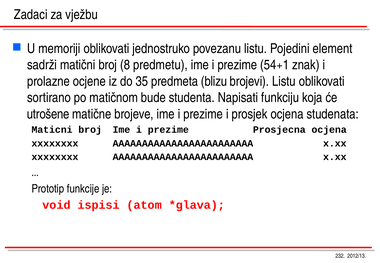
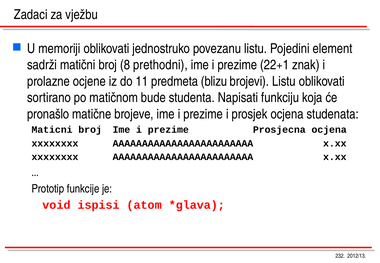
predmetu: predmetu -> prethodni
54+1: 54+1 -> 22+1
35: 35 -> 11
utrošene: utrošene -> pronašlo
